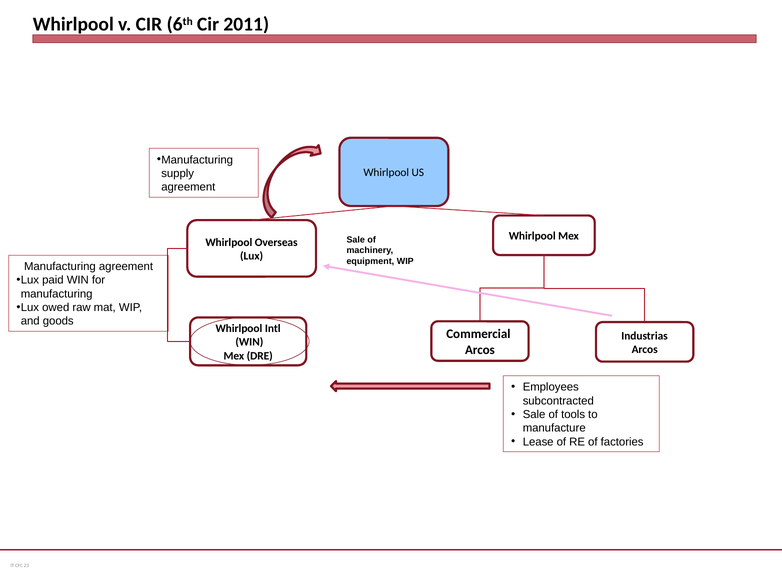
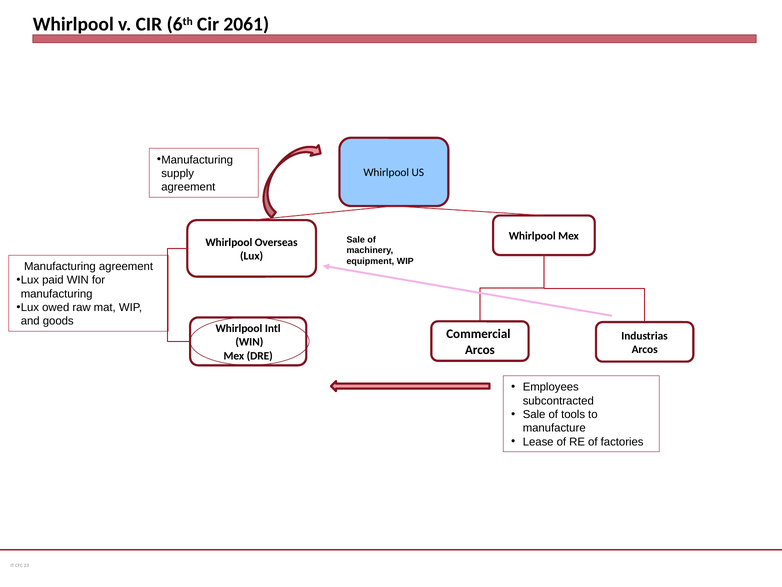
2011: 2011 -> 2061
